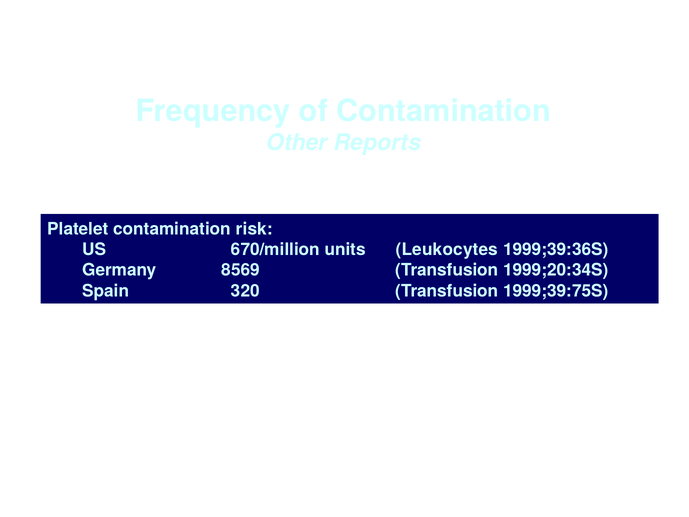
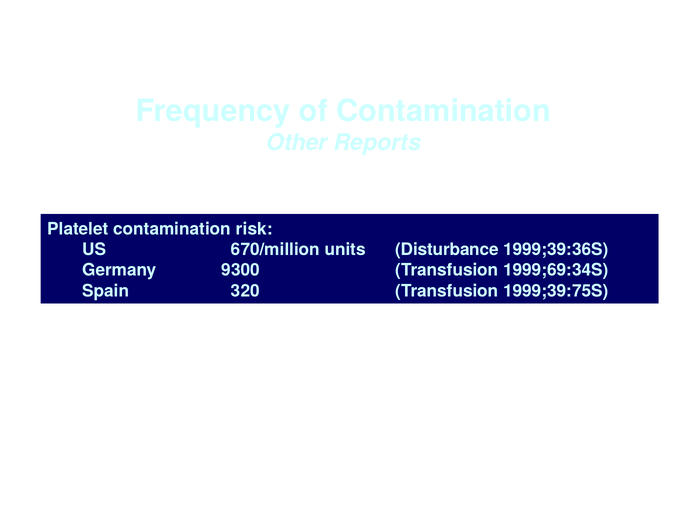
Leukocytes: Leukocytes -> Disturbance
8569: 8569 -> 9300
1999;20:34S: 1999;20:34S -> 1999;69:34S
